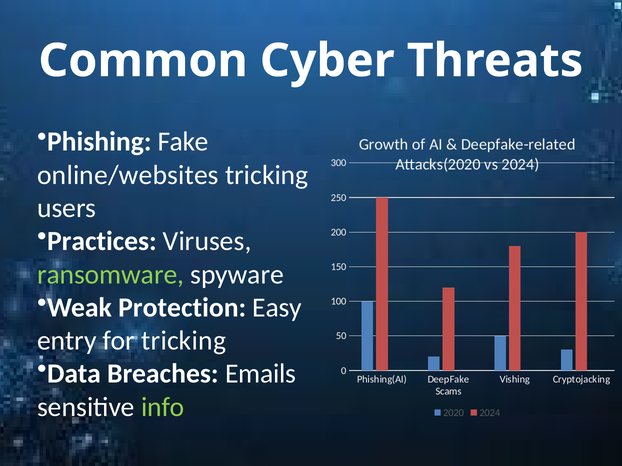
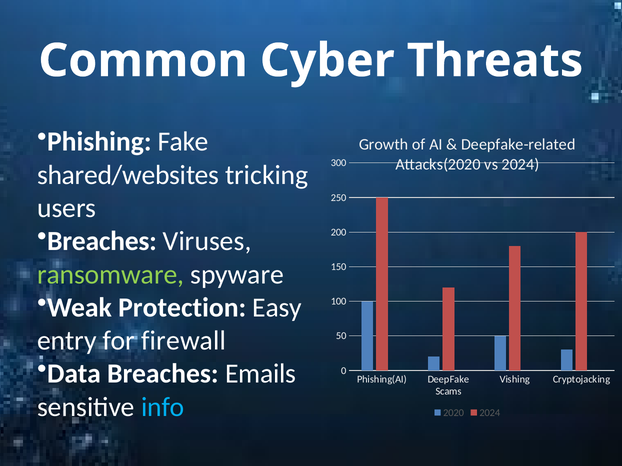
online/websites: online/websites -> shared/websites
Practices at (102, 242): Practices -> Breaches
for tricking: tricking -> firewall
info colour: light green -> light blue
